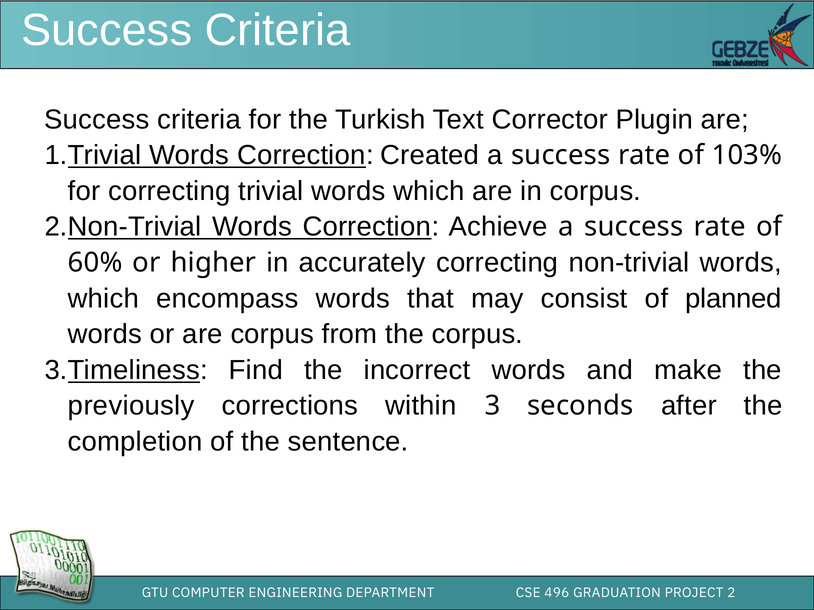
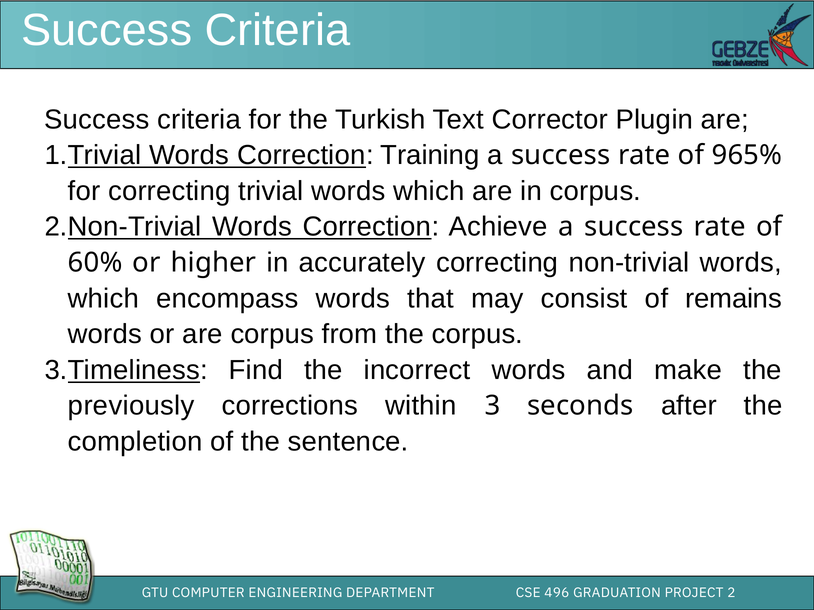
Created: Created -> Training
103%: 103% -> 965%
planned: planned -> remains
